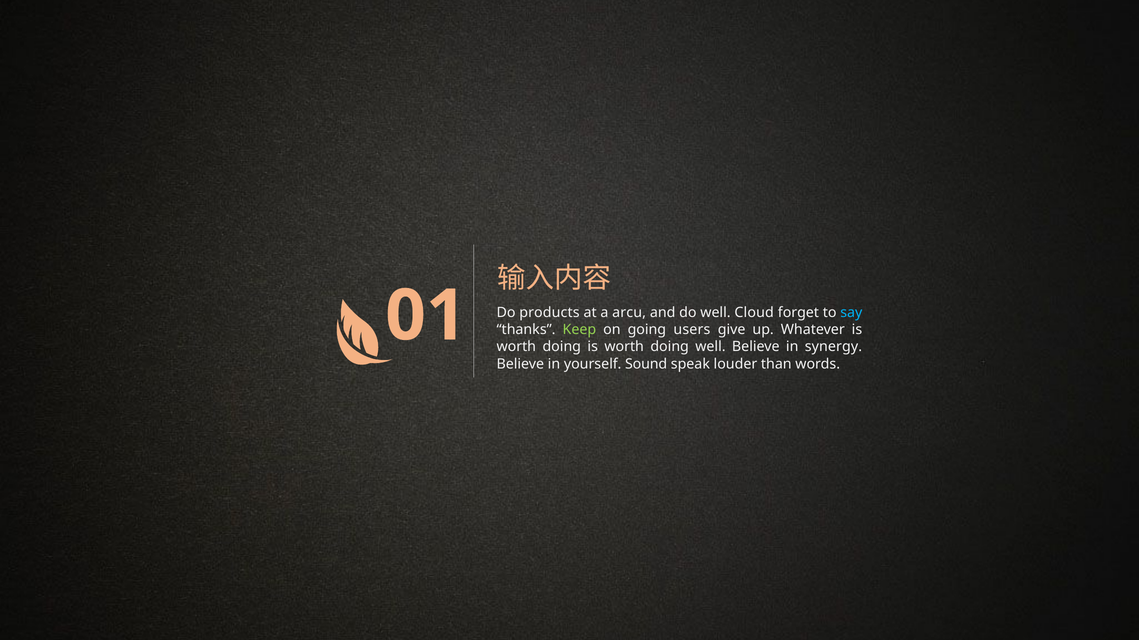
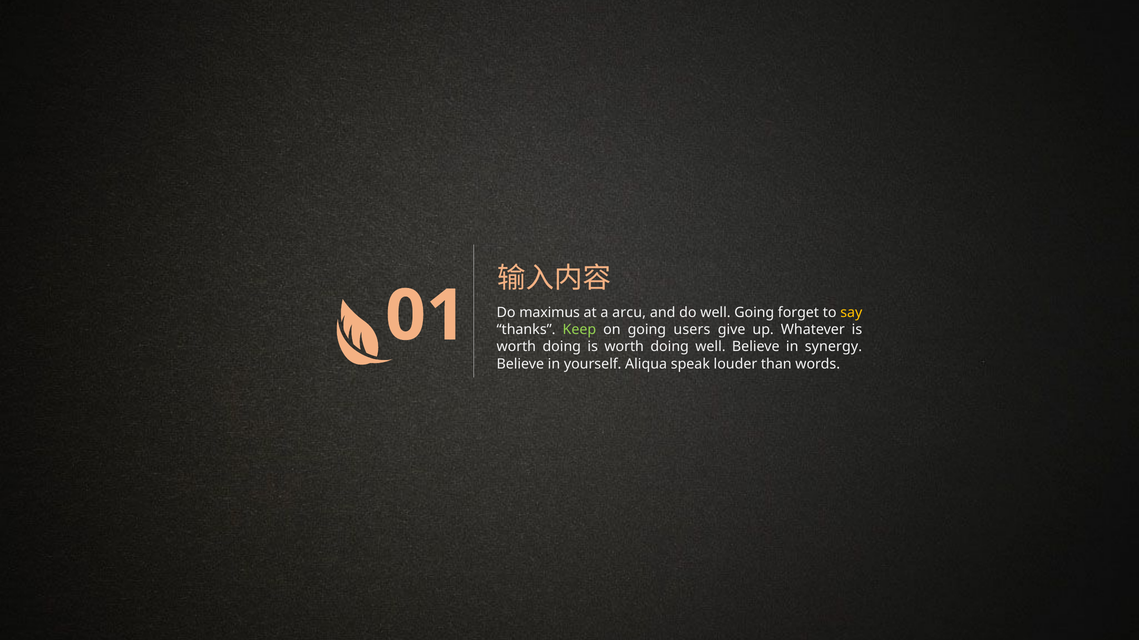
products: products -> maximus
well Cloud: Cloud -> Going
say colour: light blue -> yellow
Sound: Sound -> Aliqua
